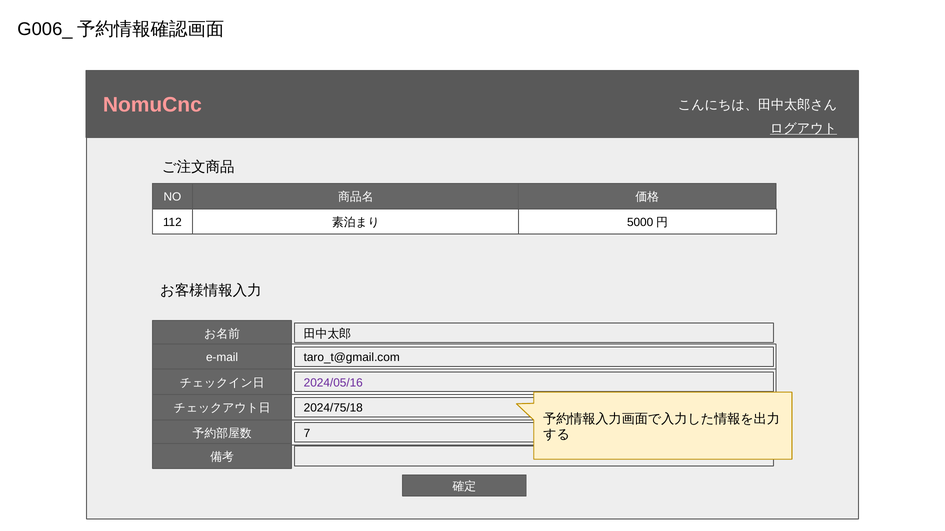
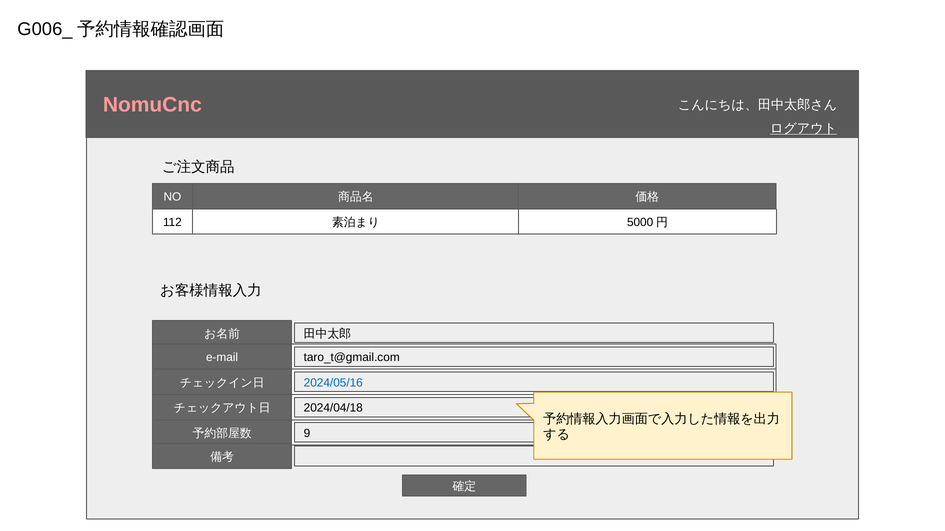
2024/05/16 colour: purple -> blue
2024/75/18: 2024/75/18 -> 2024/04/18
7: 7 -> 9
